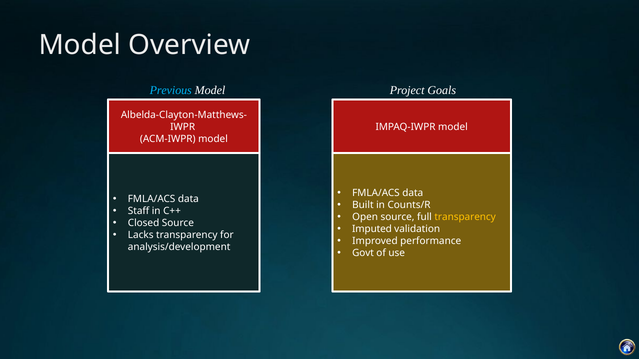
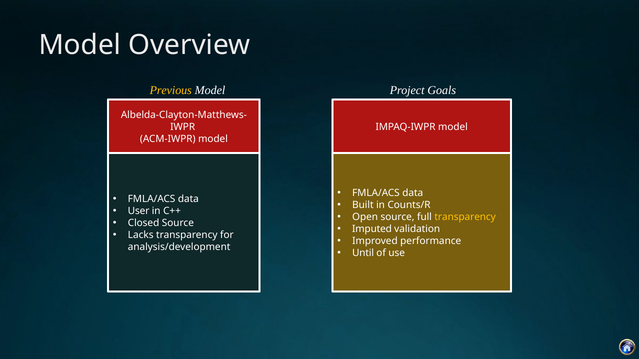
Previous colour: light blue -> yellow
Staff: Staff -> User
Govt: Govt -> Until
